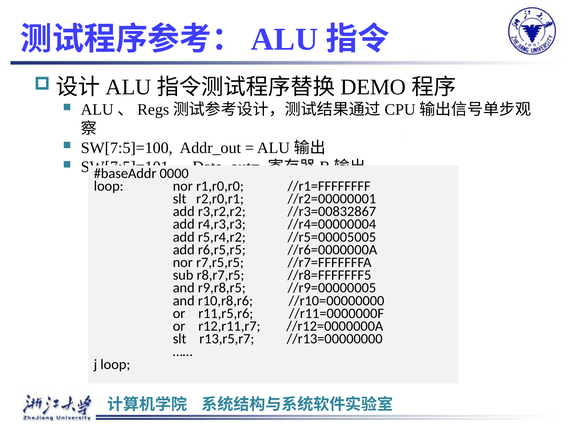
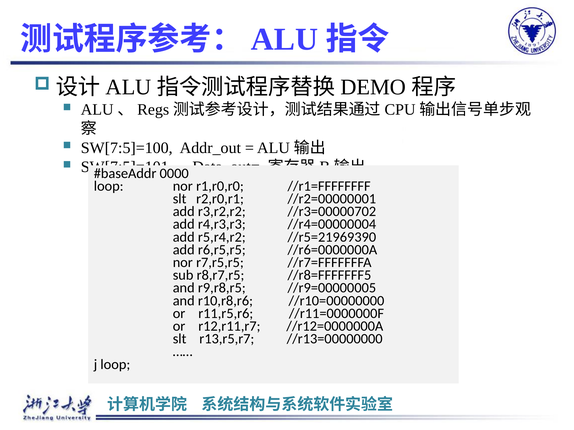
//r3=00832867: //r3=00832867 -> //r3=00000702
//r5=00005005: //r5=00005005 -> //r5=21969390
